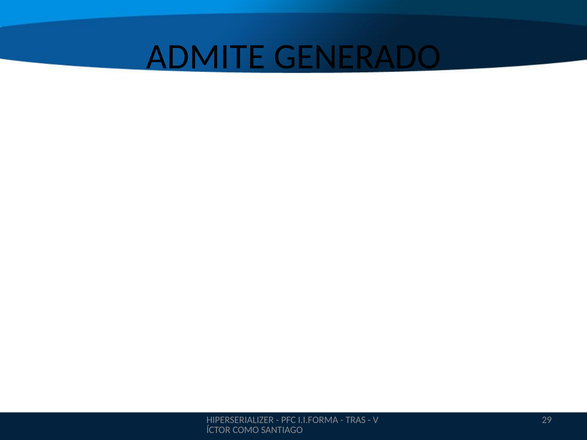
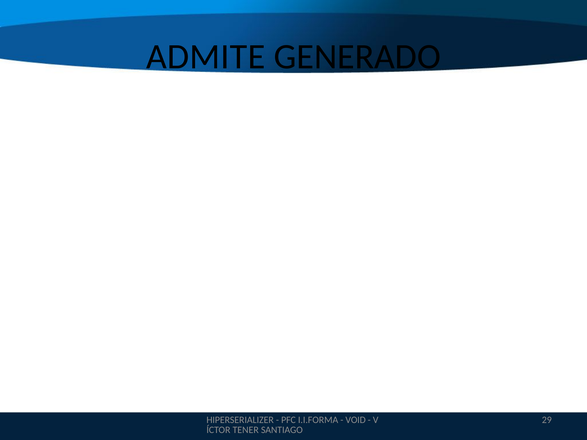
TRAS: TRAS -> VOID
COMO: COMO -> TENER
